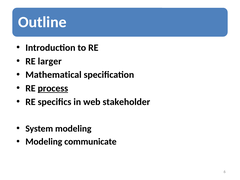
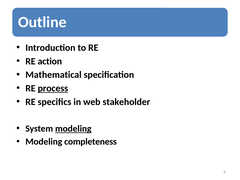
larger: larger -> action
modeling at (73, 129) underline: none -> present
communicate: communicate -> completeness
